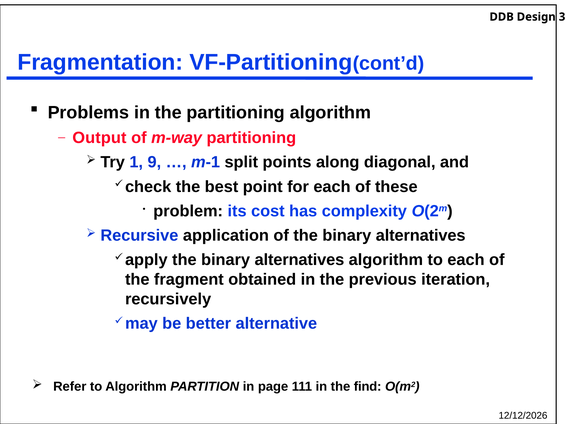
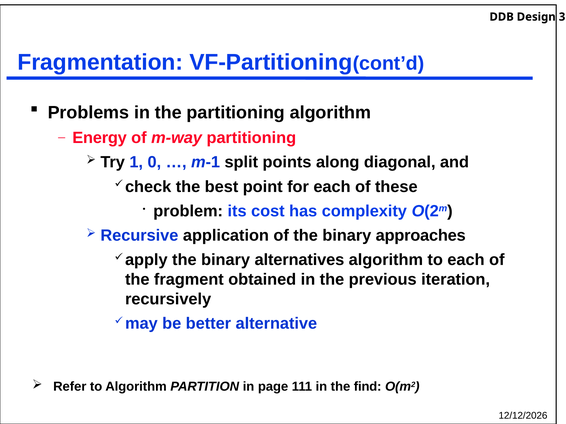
Output: Output -> Energy
9: 9 -> 0
of the binary alternatives: alternatives -> approaches
